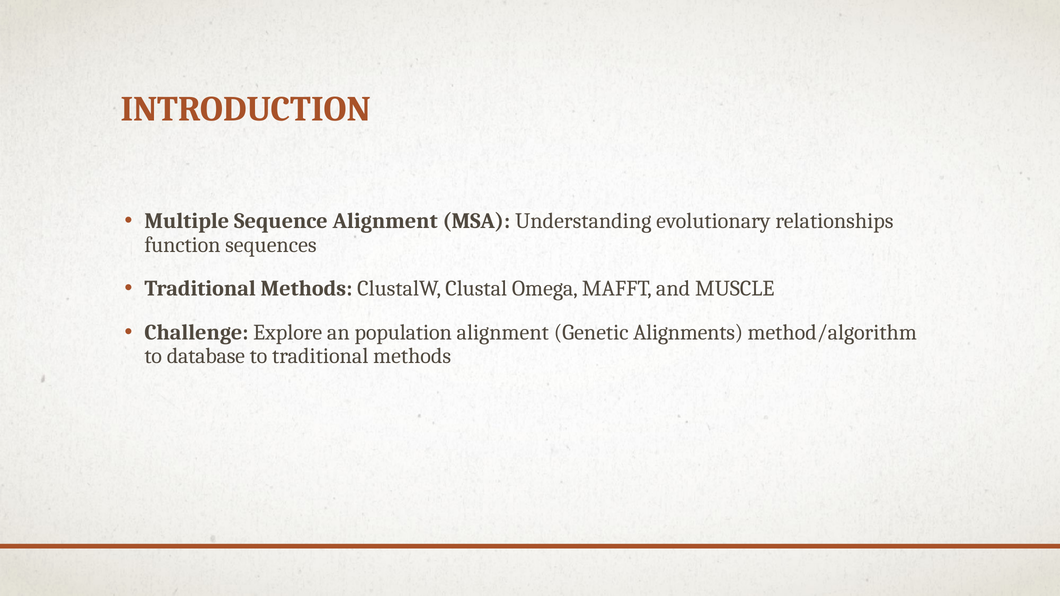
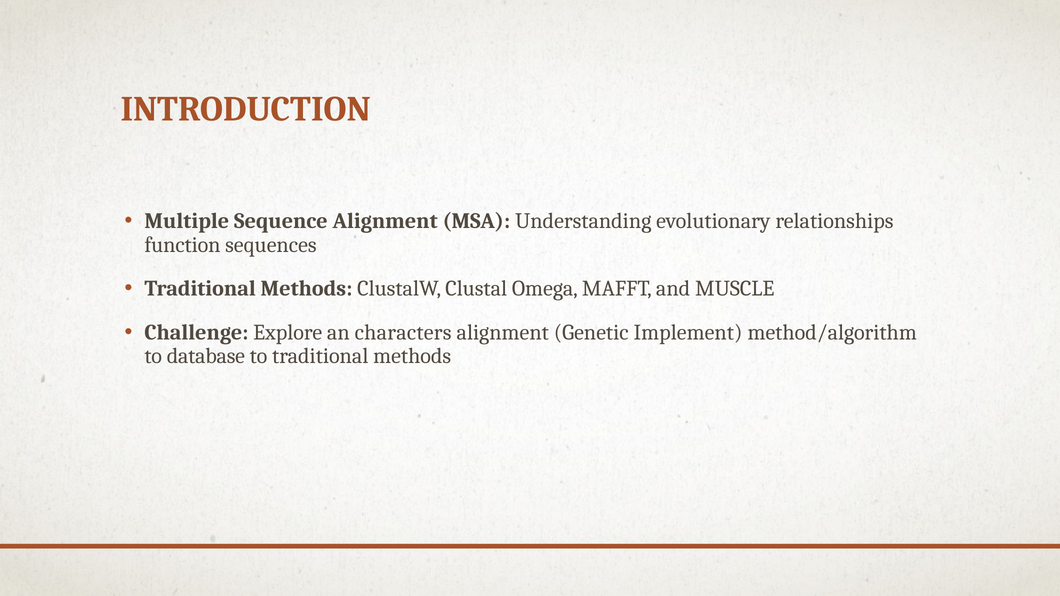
population: population -> characters
Alignments: Alignments -> Implement
